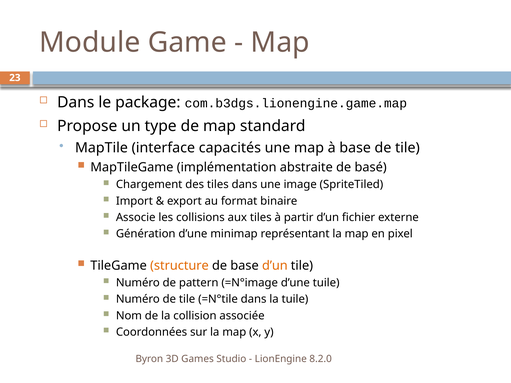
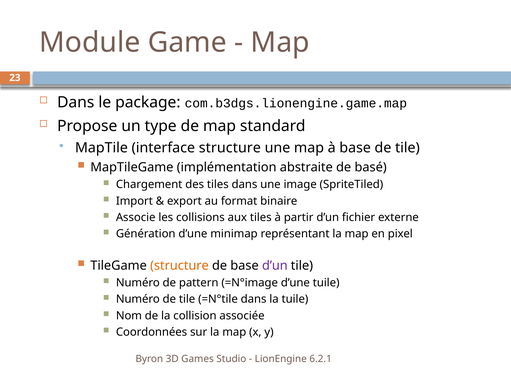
interface capacités: capacités -> structure
d’un at (275, 266) colour: orange -> purple
8.2.0: 8.2.0 -> 6.2.1
